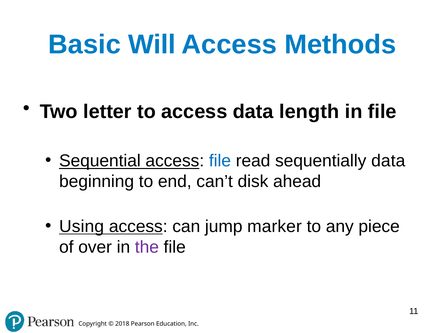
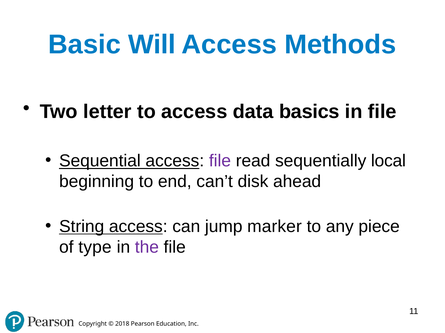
length: length -> basics
file at (220, 161) colour: blue -> purple
sequentially data: data -> local
Using: Using -> String
over: over -> type
